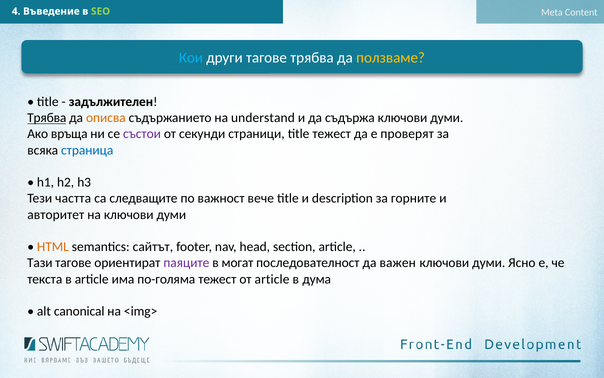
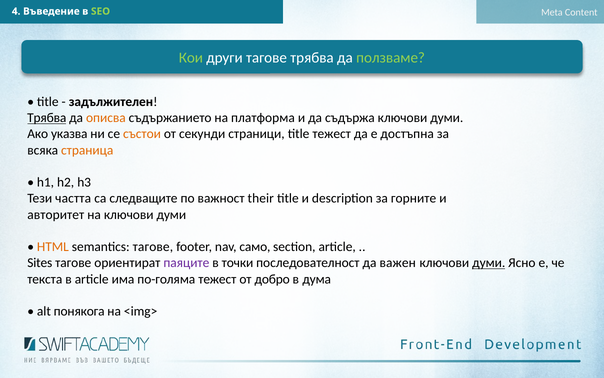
Кои colour: light blue -> light green
ползваме colour: yellow -> light green
understand: understand -> платформа
връща: връща -> указва
състои colour: purple -> orange
проверят: проверят -> достъпна
страница colour: blue -> orange
вече: вече -> their
semantics сайтът: сайтът -> тагове
head: head -> само
Тази: Тази -> Sites
могат: могат -> точки
думи at (489, 263) underline: none -> present
от article: article -> добро
canonical: canonical -> понякога
